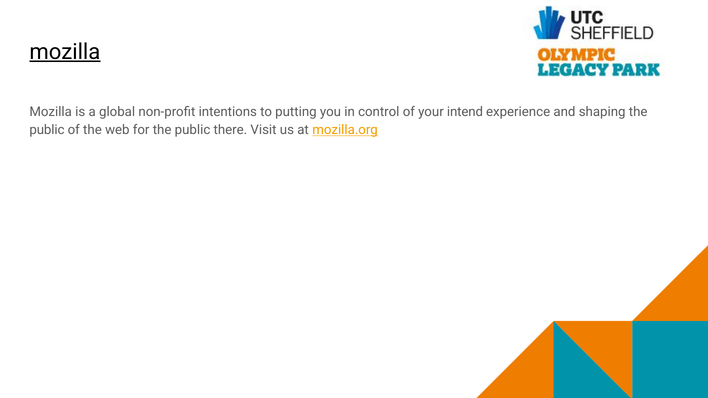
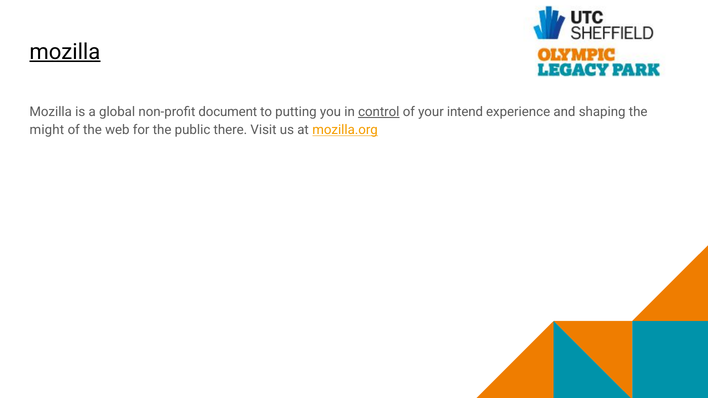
intentions: intentions -> document
control underline: none -> present
public at (47, 130): public -> might
